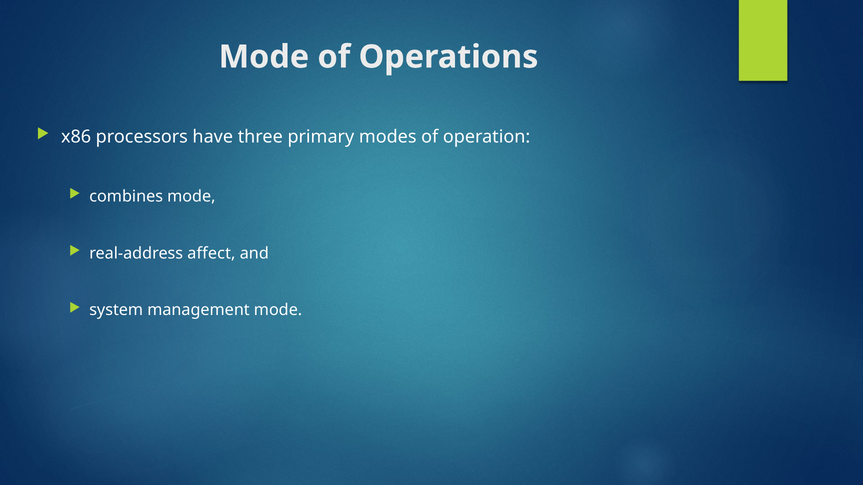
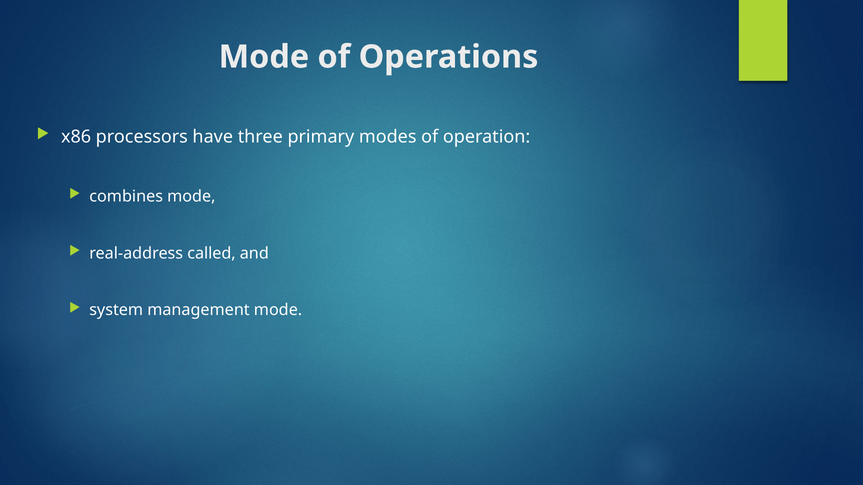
affect: affect -> called
